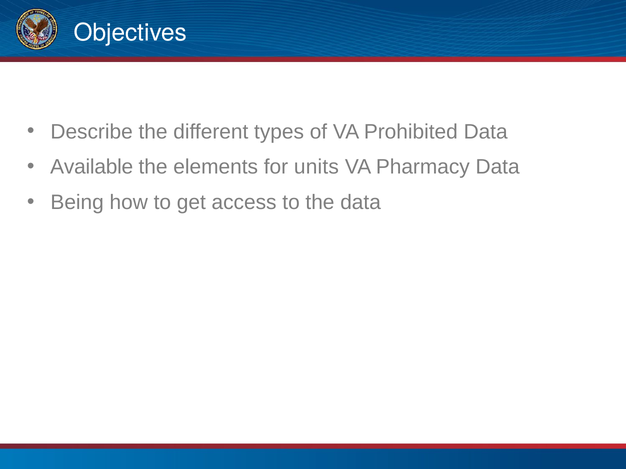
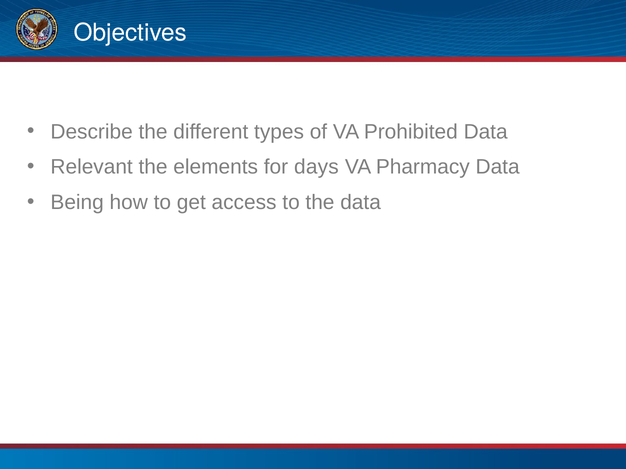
Available: Available -> Relevant
units: units -> days
